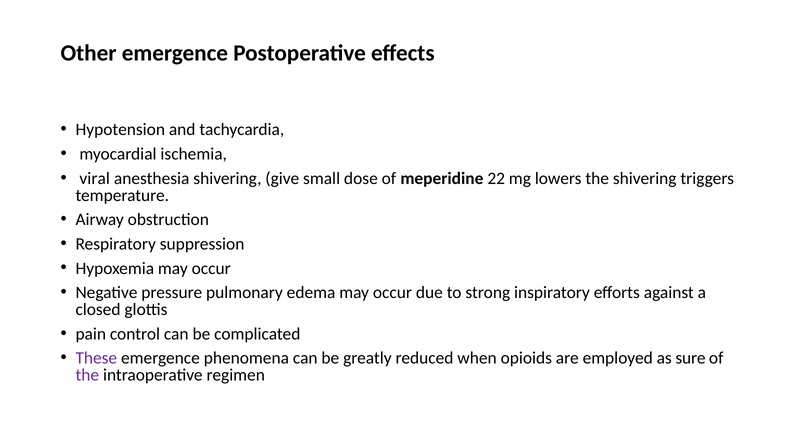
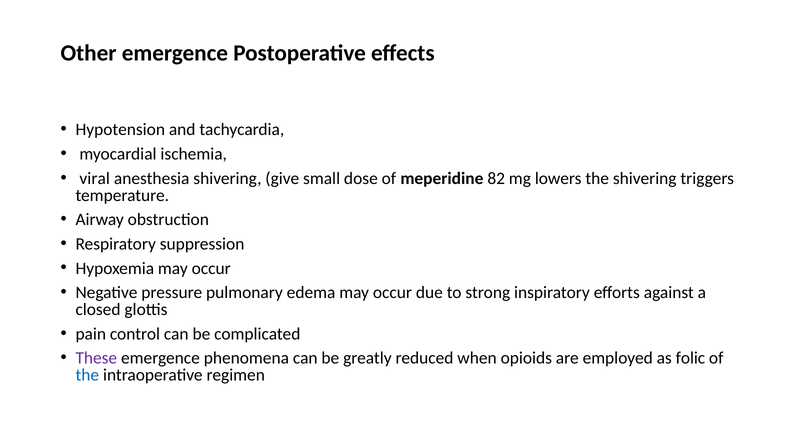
22: 22 -> 82
sure: sure -> folic
the at (87, 375) colour: purple -> blue
